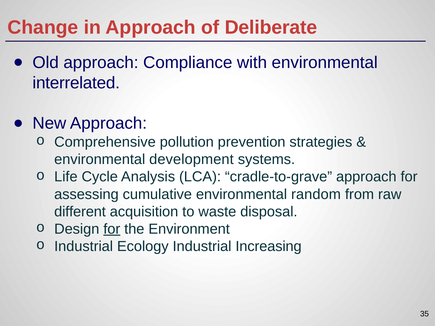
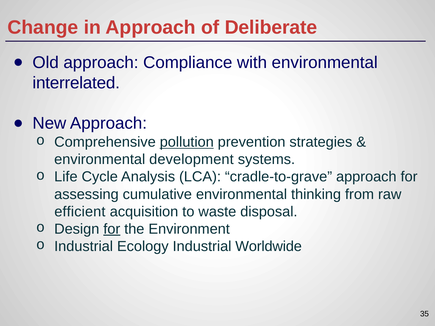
pollution underline: none -> present
random: random -> thinking
different: different -> efficient
Increasing: Increasing -> Worldwide
